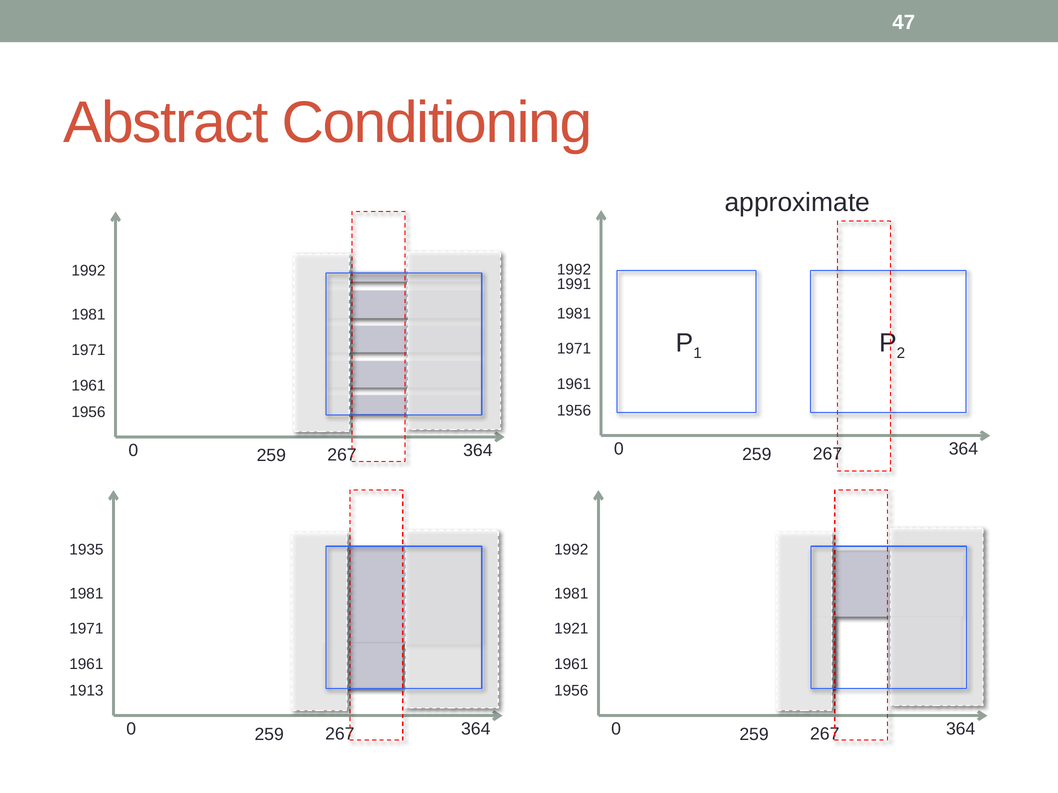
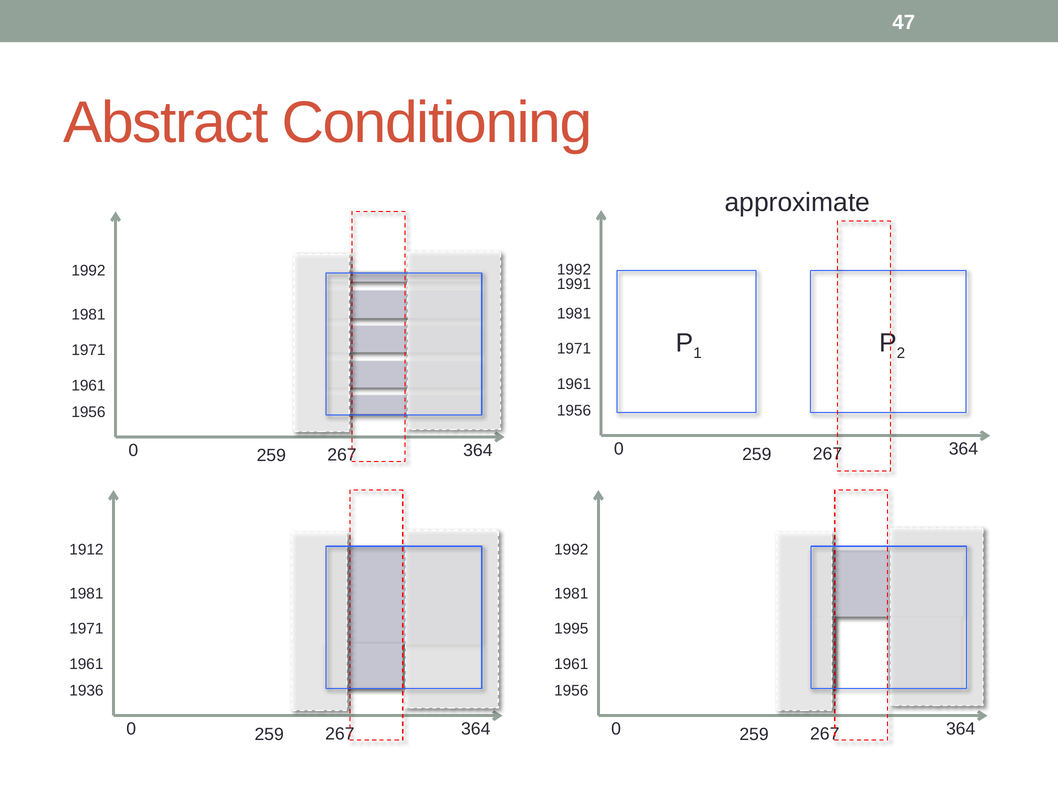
1935: 1935 -> 1912
1921: 1921 -> 1995
1913: 1913 -> 1936
